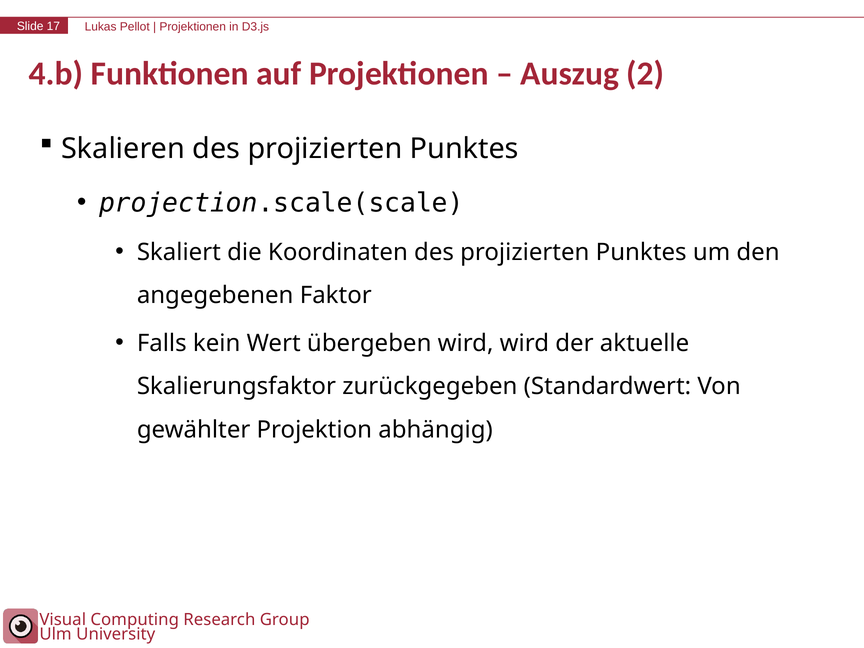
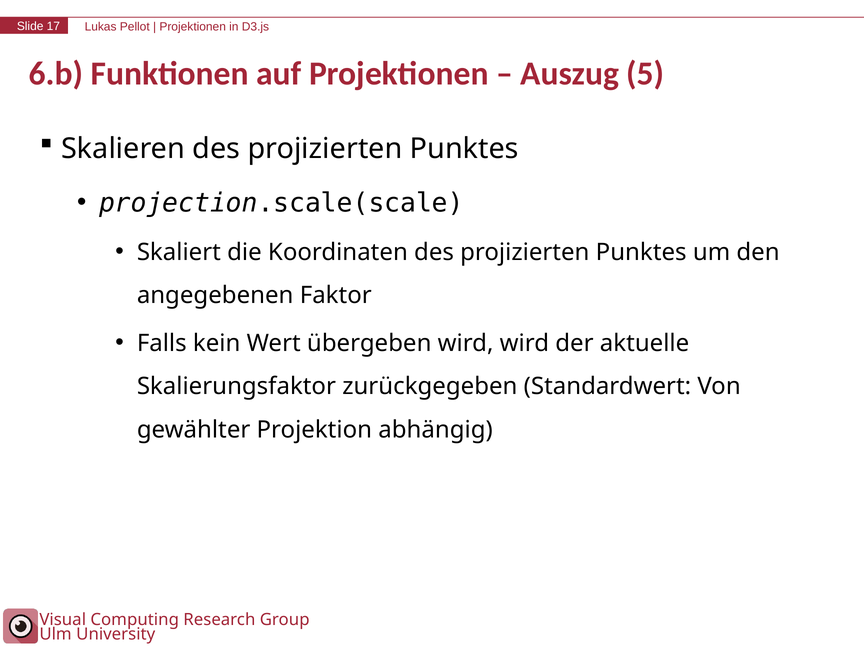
4.b: 4.b -> 6.b
2: 2 -> 5
